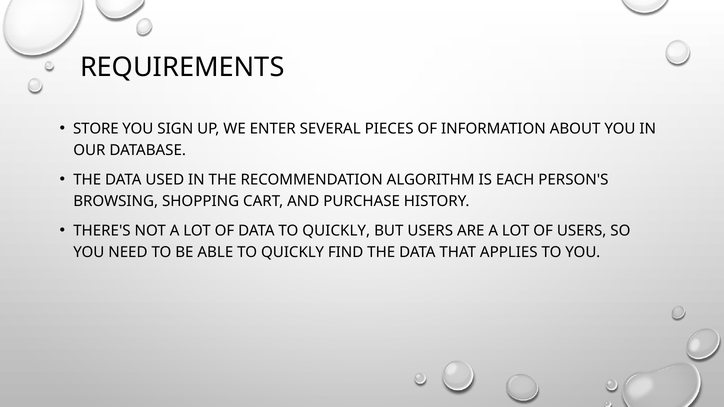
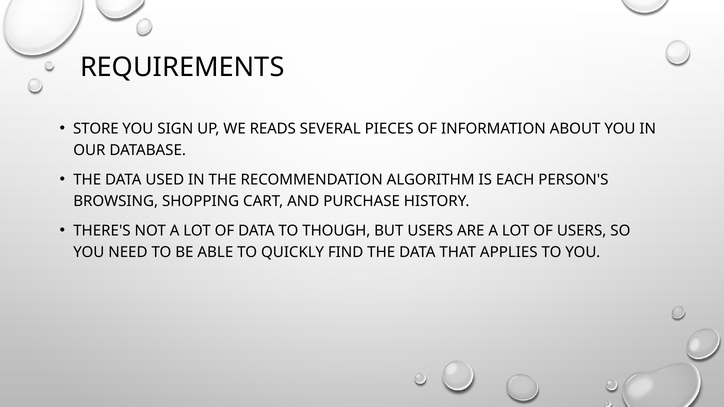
ENTER: ENTER -> READS
DATA TO QUICKLY: QUICKLY -> THOUGH
